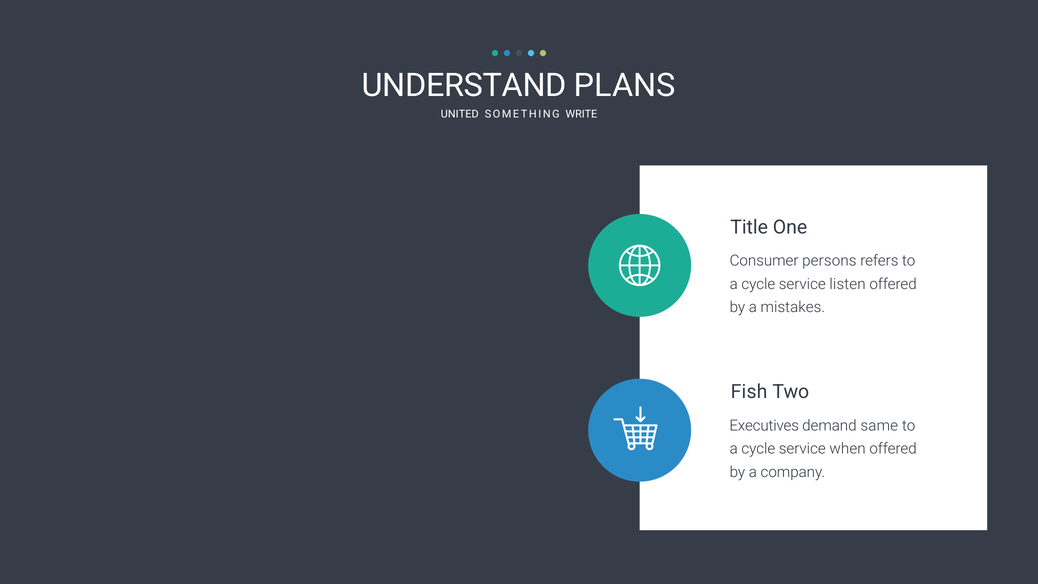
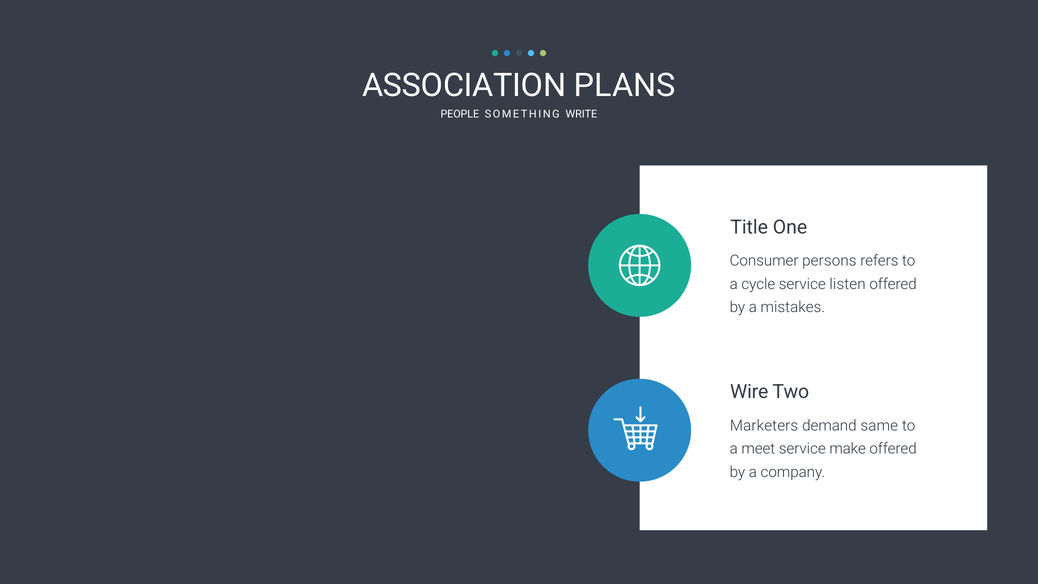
UNDERSTAND: UNDERSTAND -> ASSOCIATION
UNITED: UNITED -> PEOPLE
Fish: Fish -> Wire
Executives: Executives -> Marketers
cycle at (758, 449): cycle -> meet
when: when -> make
